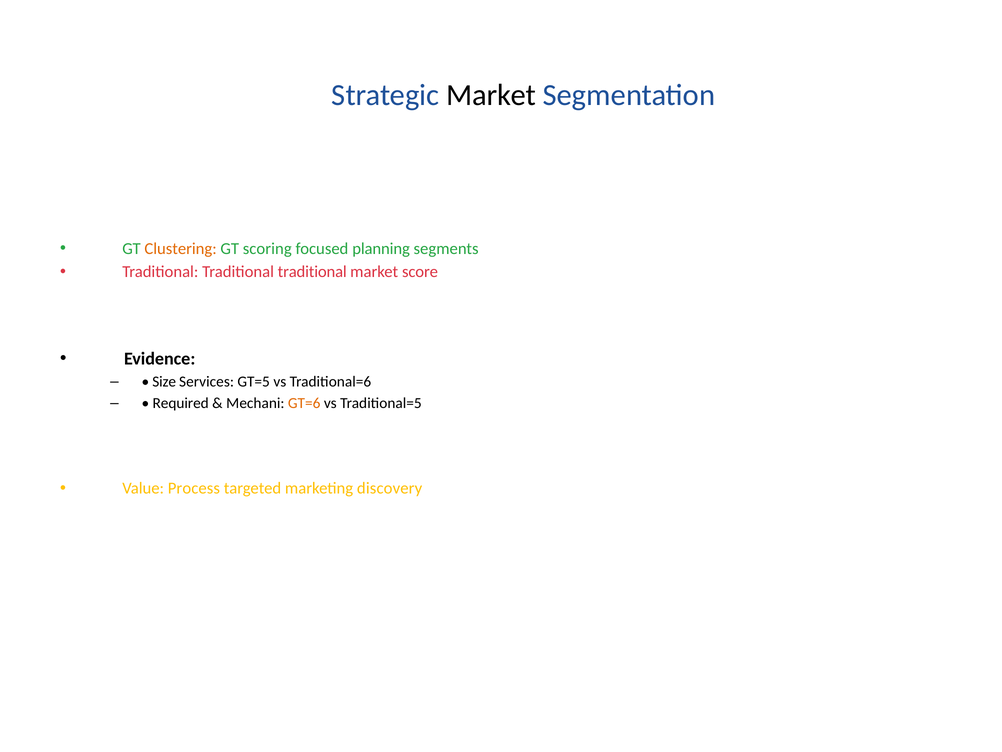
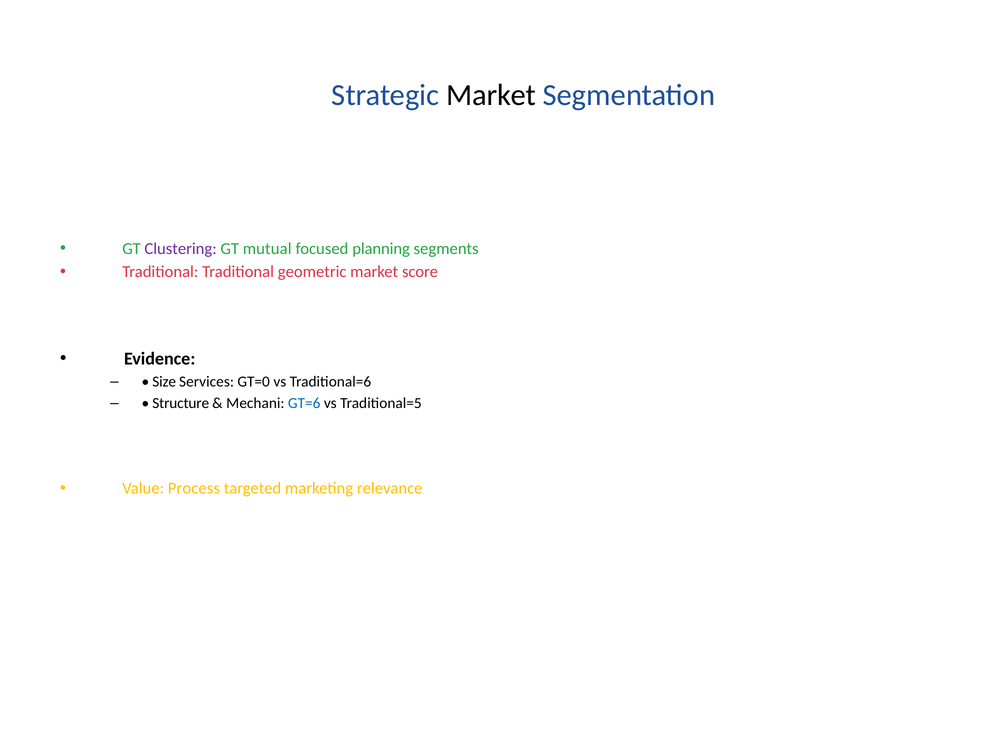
Clustering colour: orange -> purple
scoring: scoring -> mutual
Traditional traditional: traditional -> geometric
GT=5: GT=5 -> GT=0
Required: Required -> Structure
GT=6 colour: orange -> blue
discovery: discovery -> relevance
